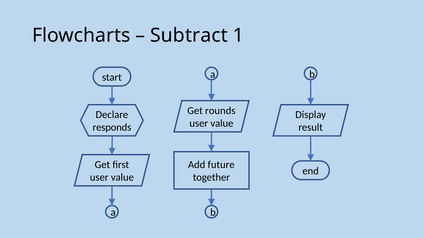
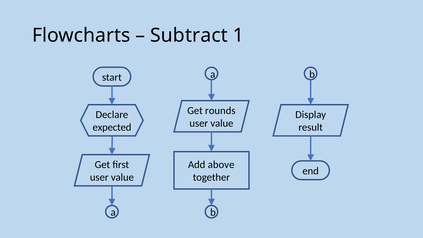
responds: responds -> expected
future: future -> above
